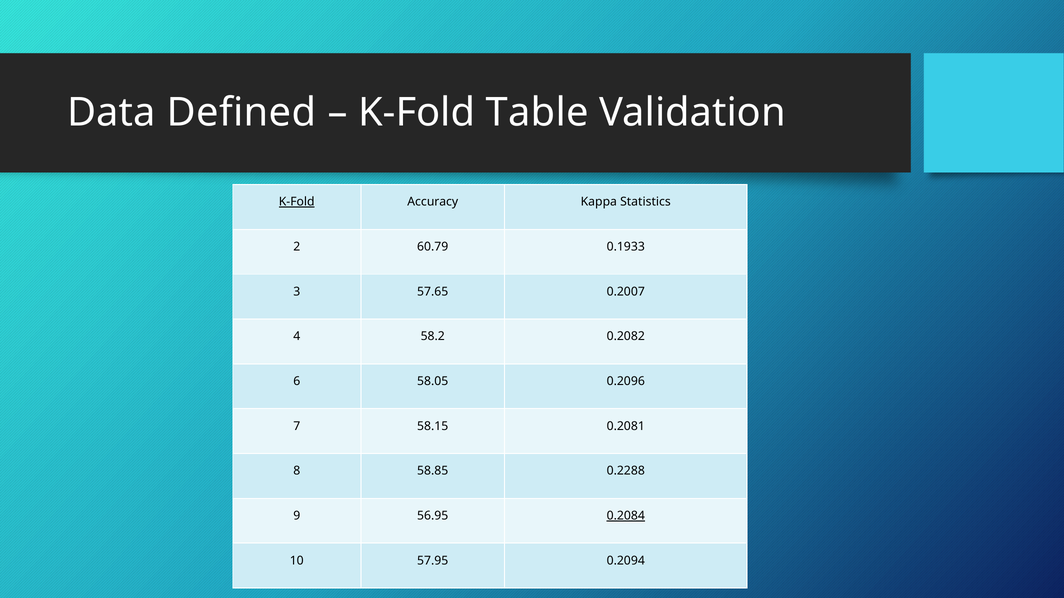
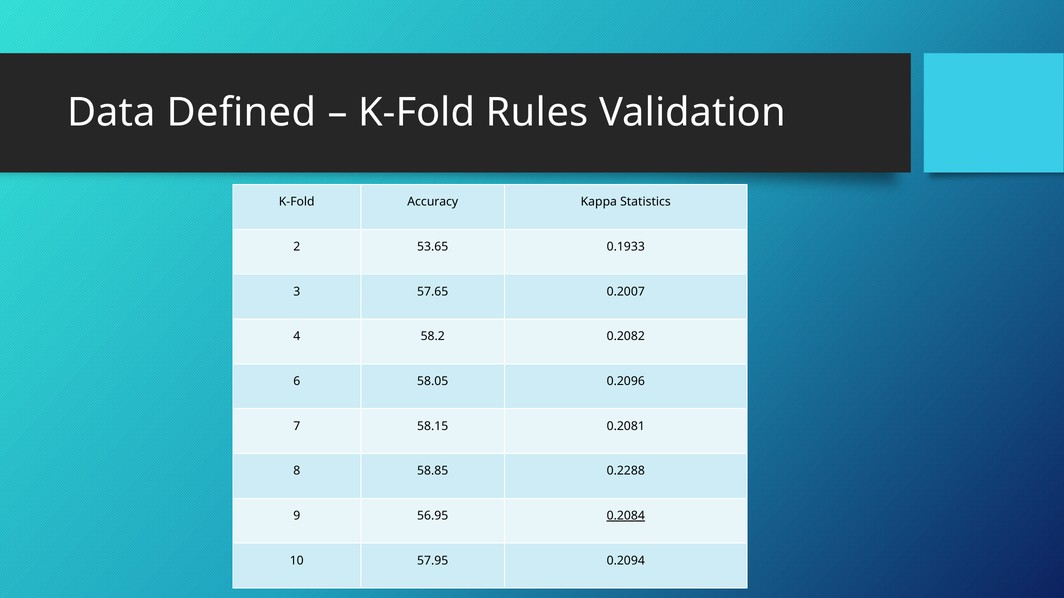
Table: Table -> Rules
K-Fold at (297, 202) underline: present -> none
60.79: 60.79 -> 53.65
